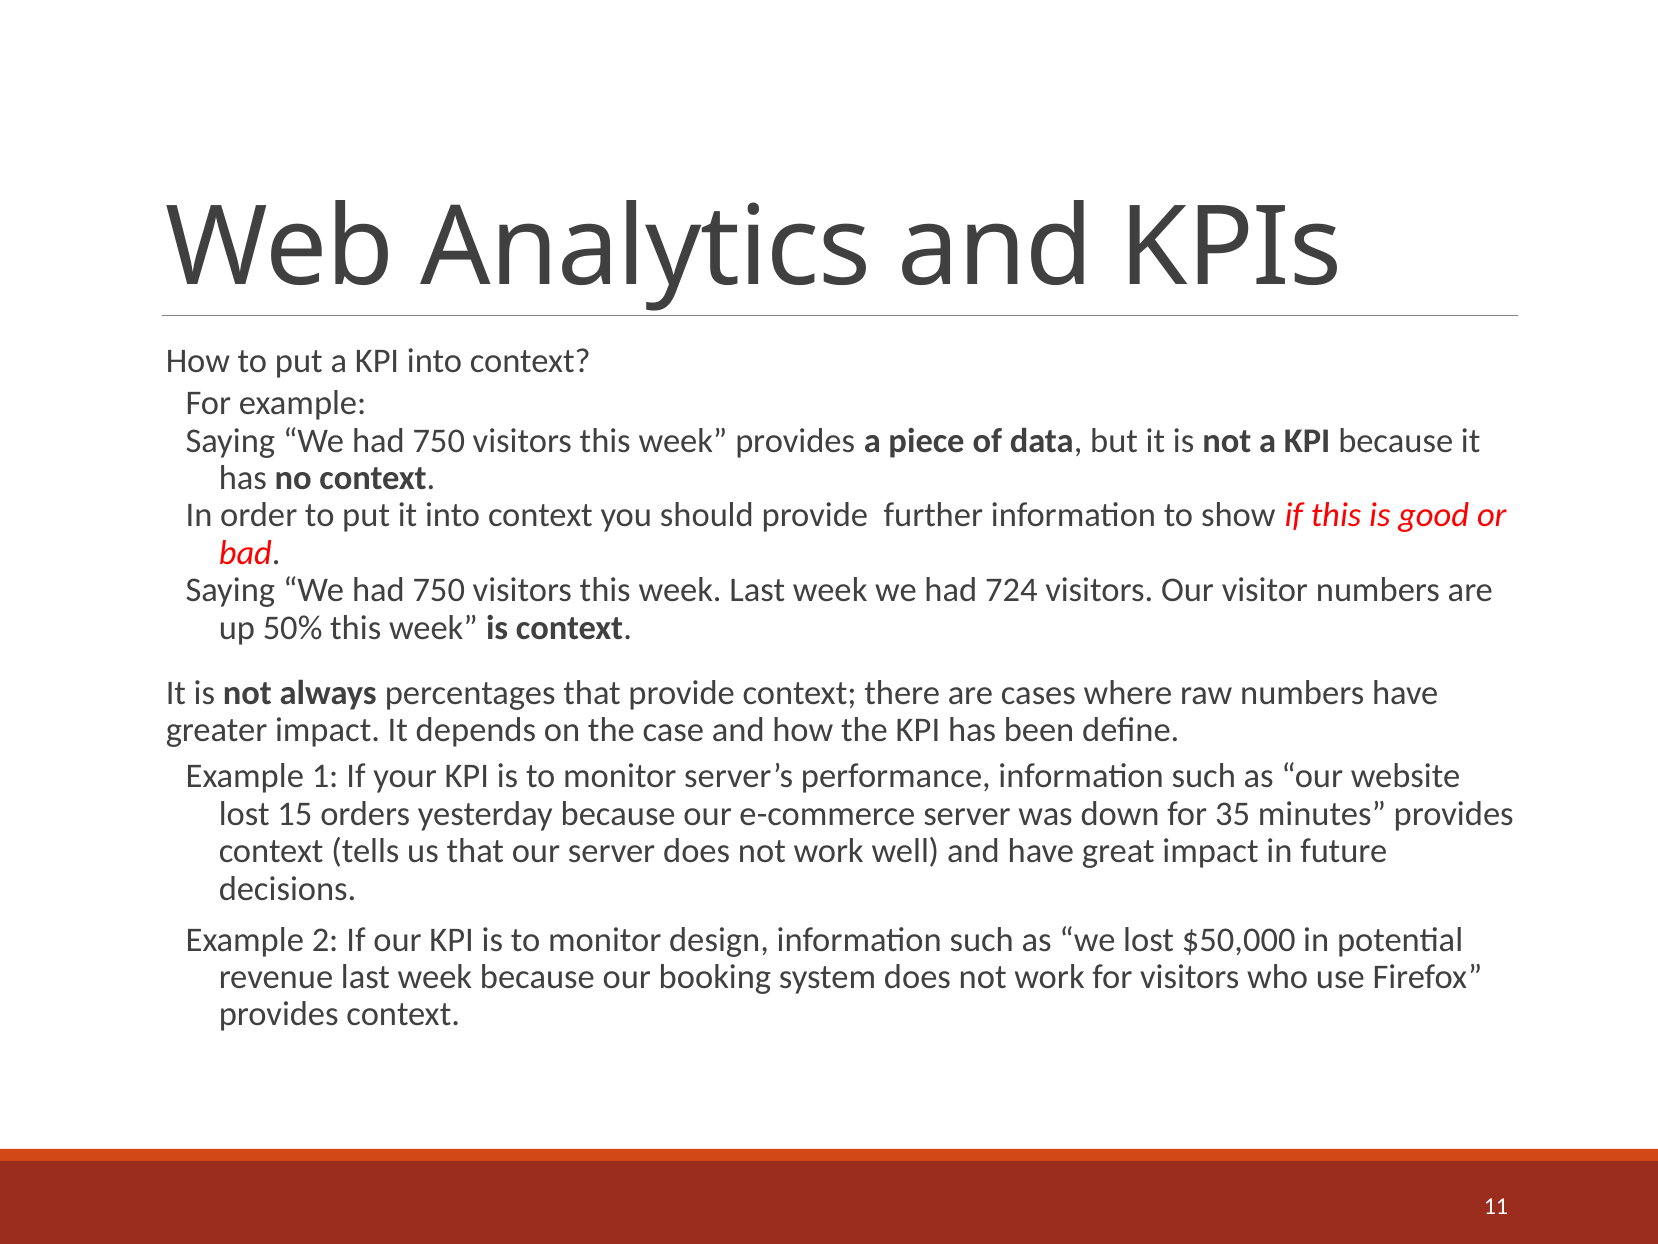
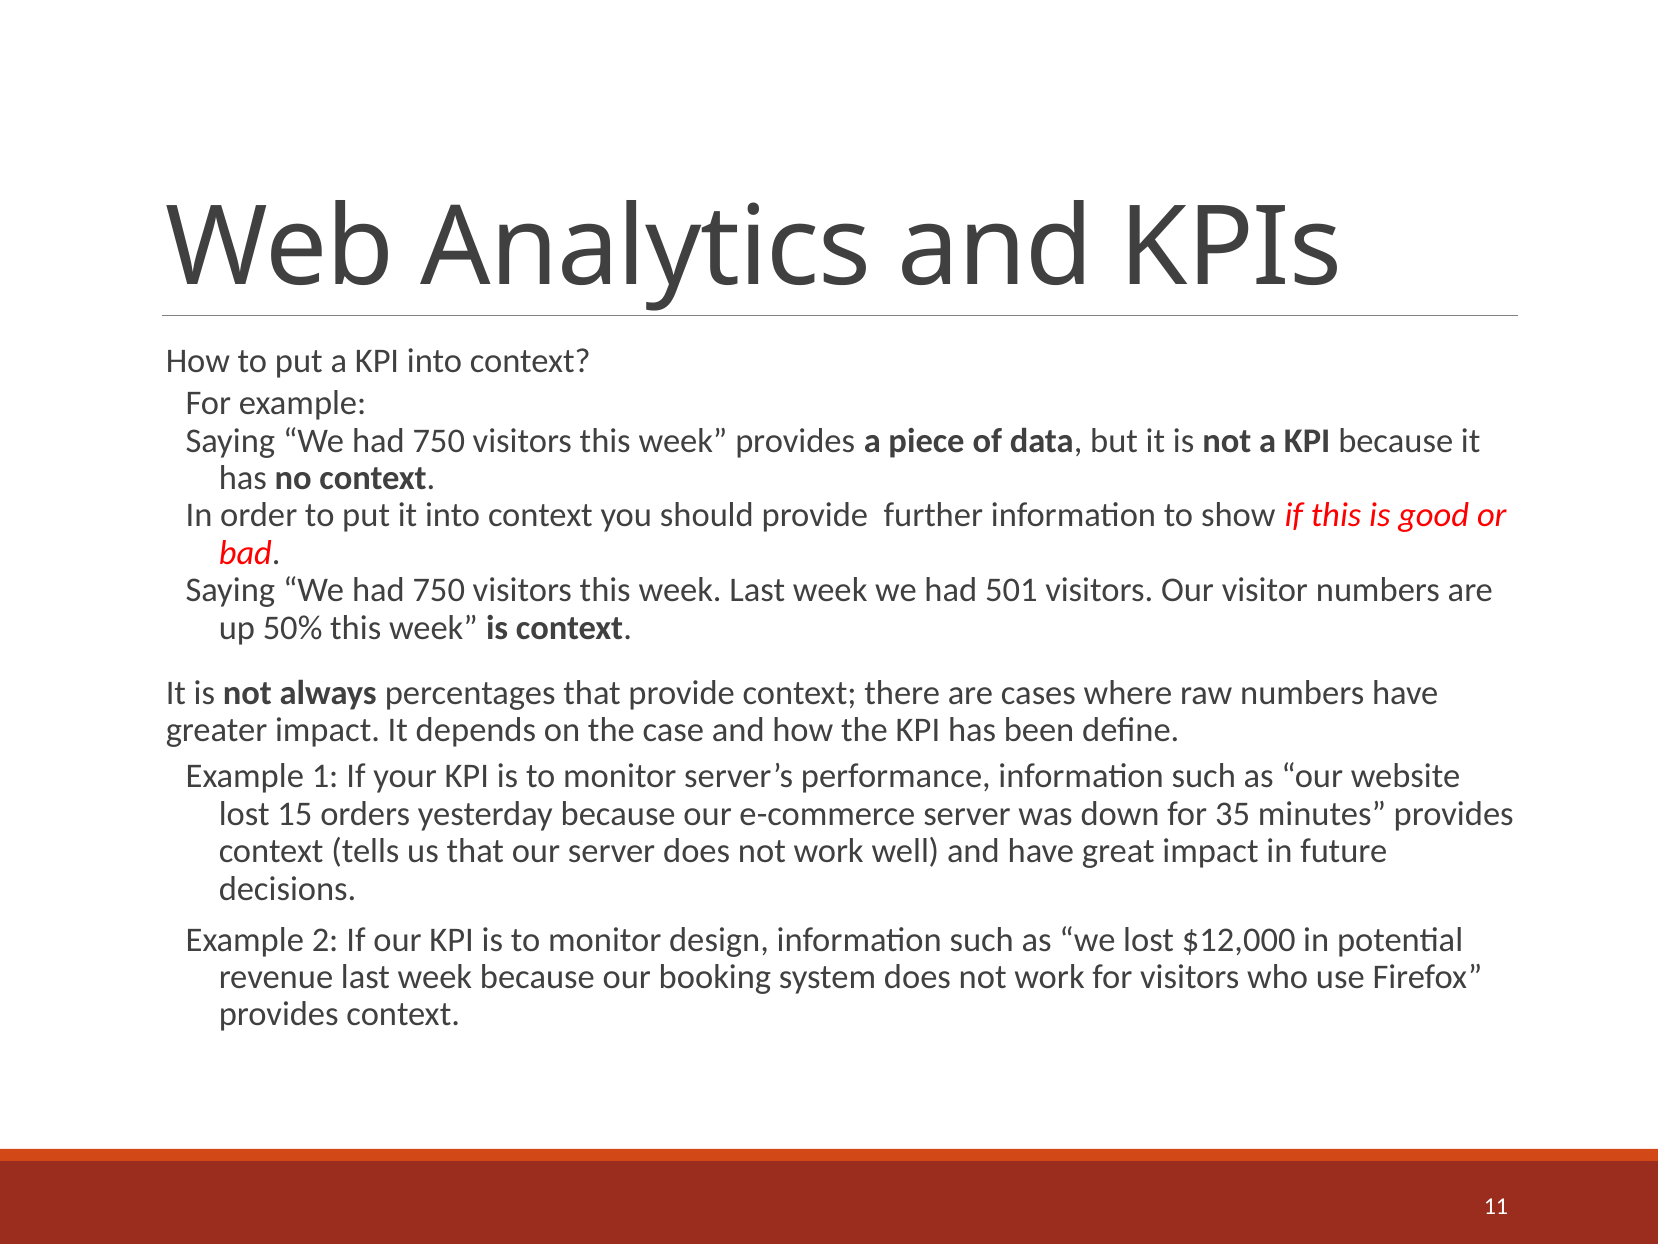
724: 724 -> 501
$50,000: $50,000 -> $12,000
